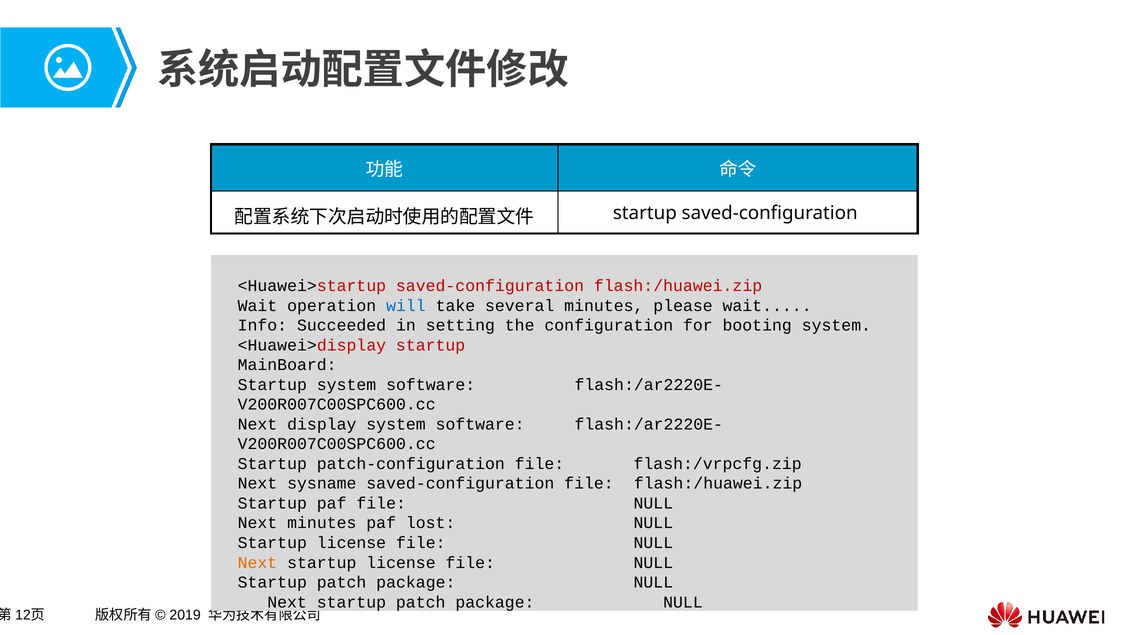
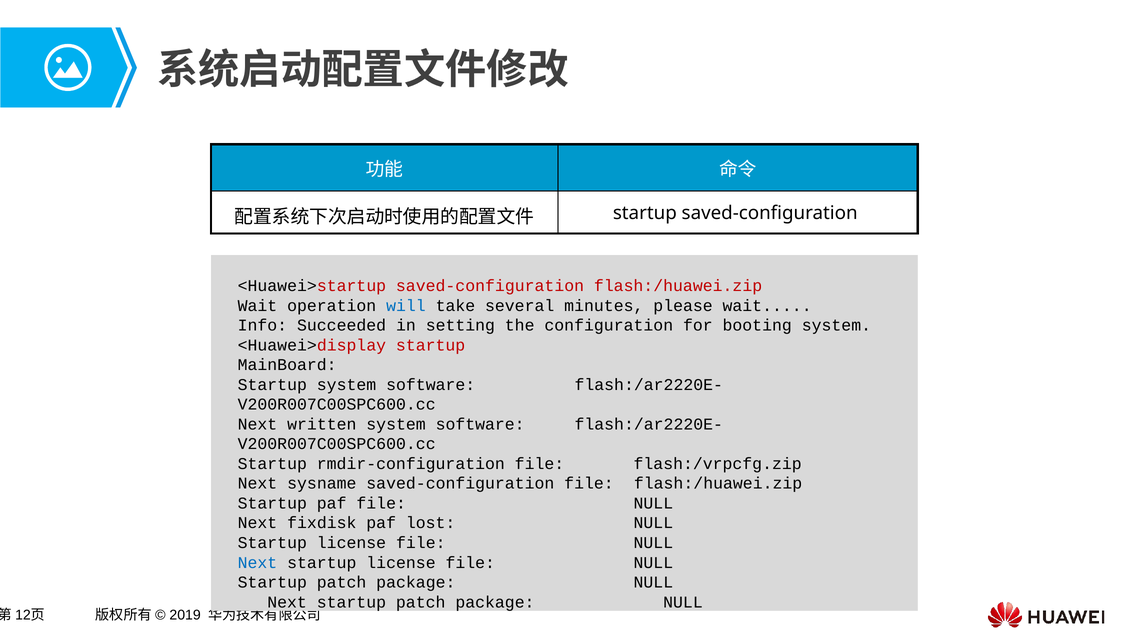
display: display -> written
patch-configuration: patch-configuration -> rmdir-configuration
Next minutes: minutes -> fixdisk
Next at (257, 563) colour: orange -> blue
